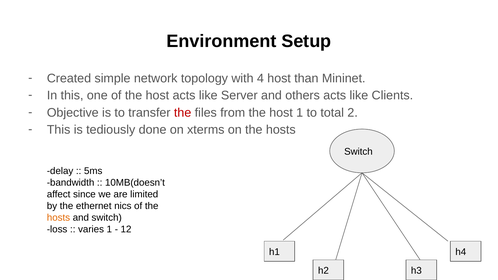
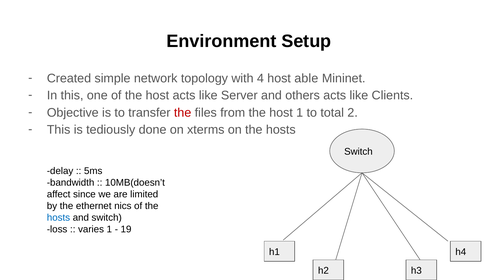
than: than -> able
hosts at (58, 218) colour: orange -> blue
12: 12 -> 19
